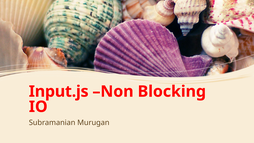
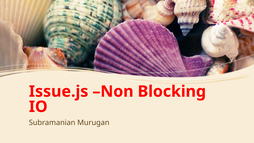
Input.js: Input.js -> Issue.js
